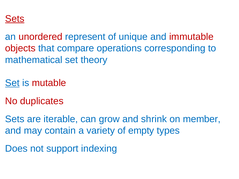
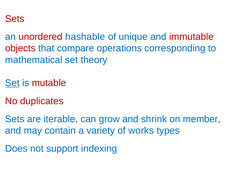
Sets at (15, 19) underline: present -> none
represent: represent -> hashable
empty: empty -> works
